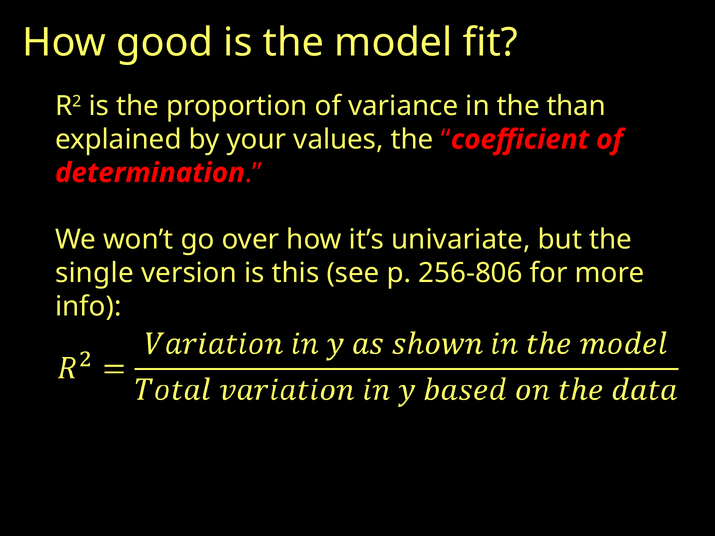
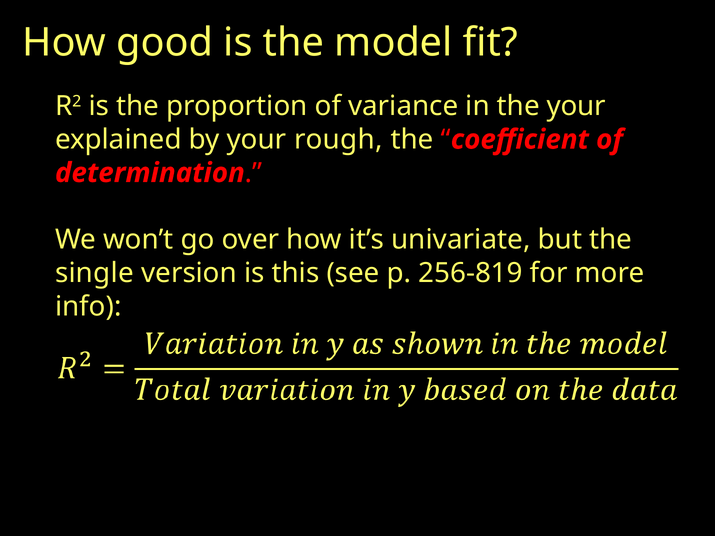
the than: than -> your
values: values -> rough
256-806: 256-806 -> 256-819
